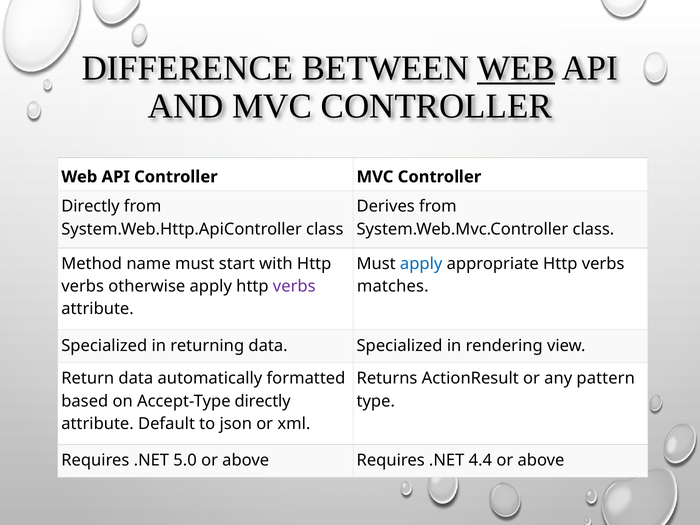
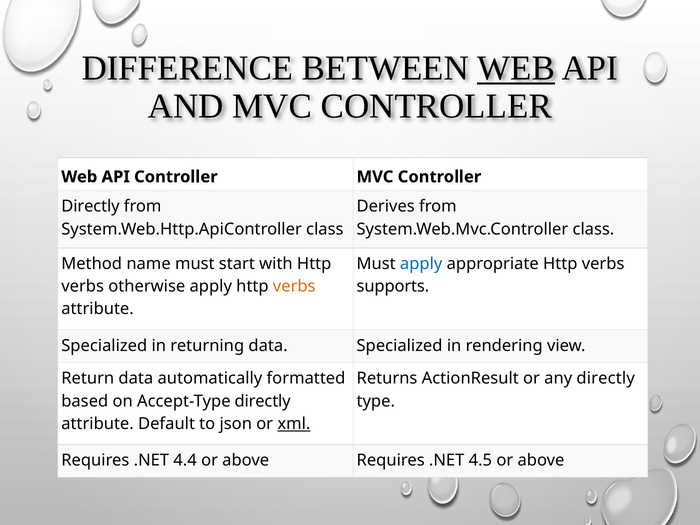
verbs at (294, 286) colour: purple -> orange
matches: matches -> supports
any pattern: pattern -> directly
xml underline: none -> present
5.0: 5.0 -> 4.4
4.4: 4.4 -> 4.5
